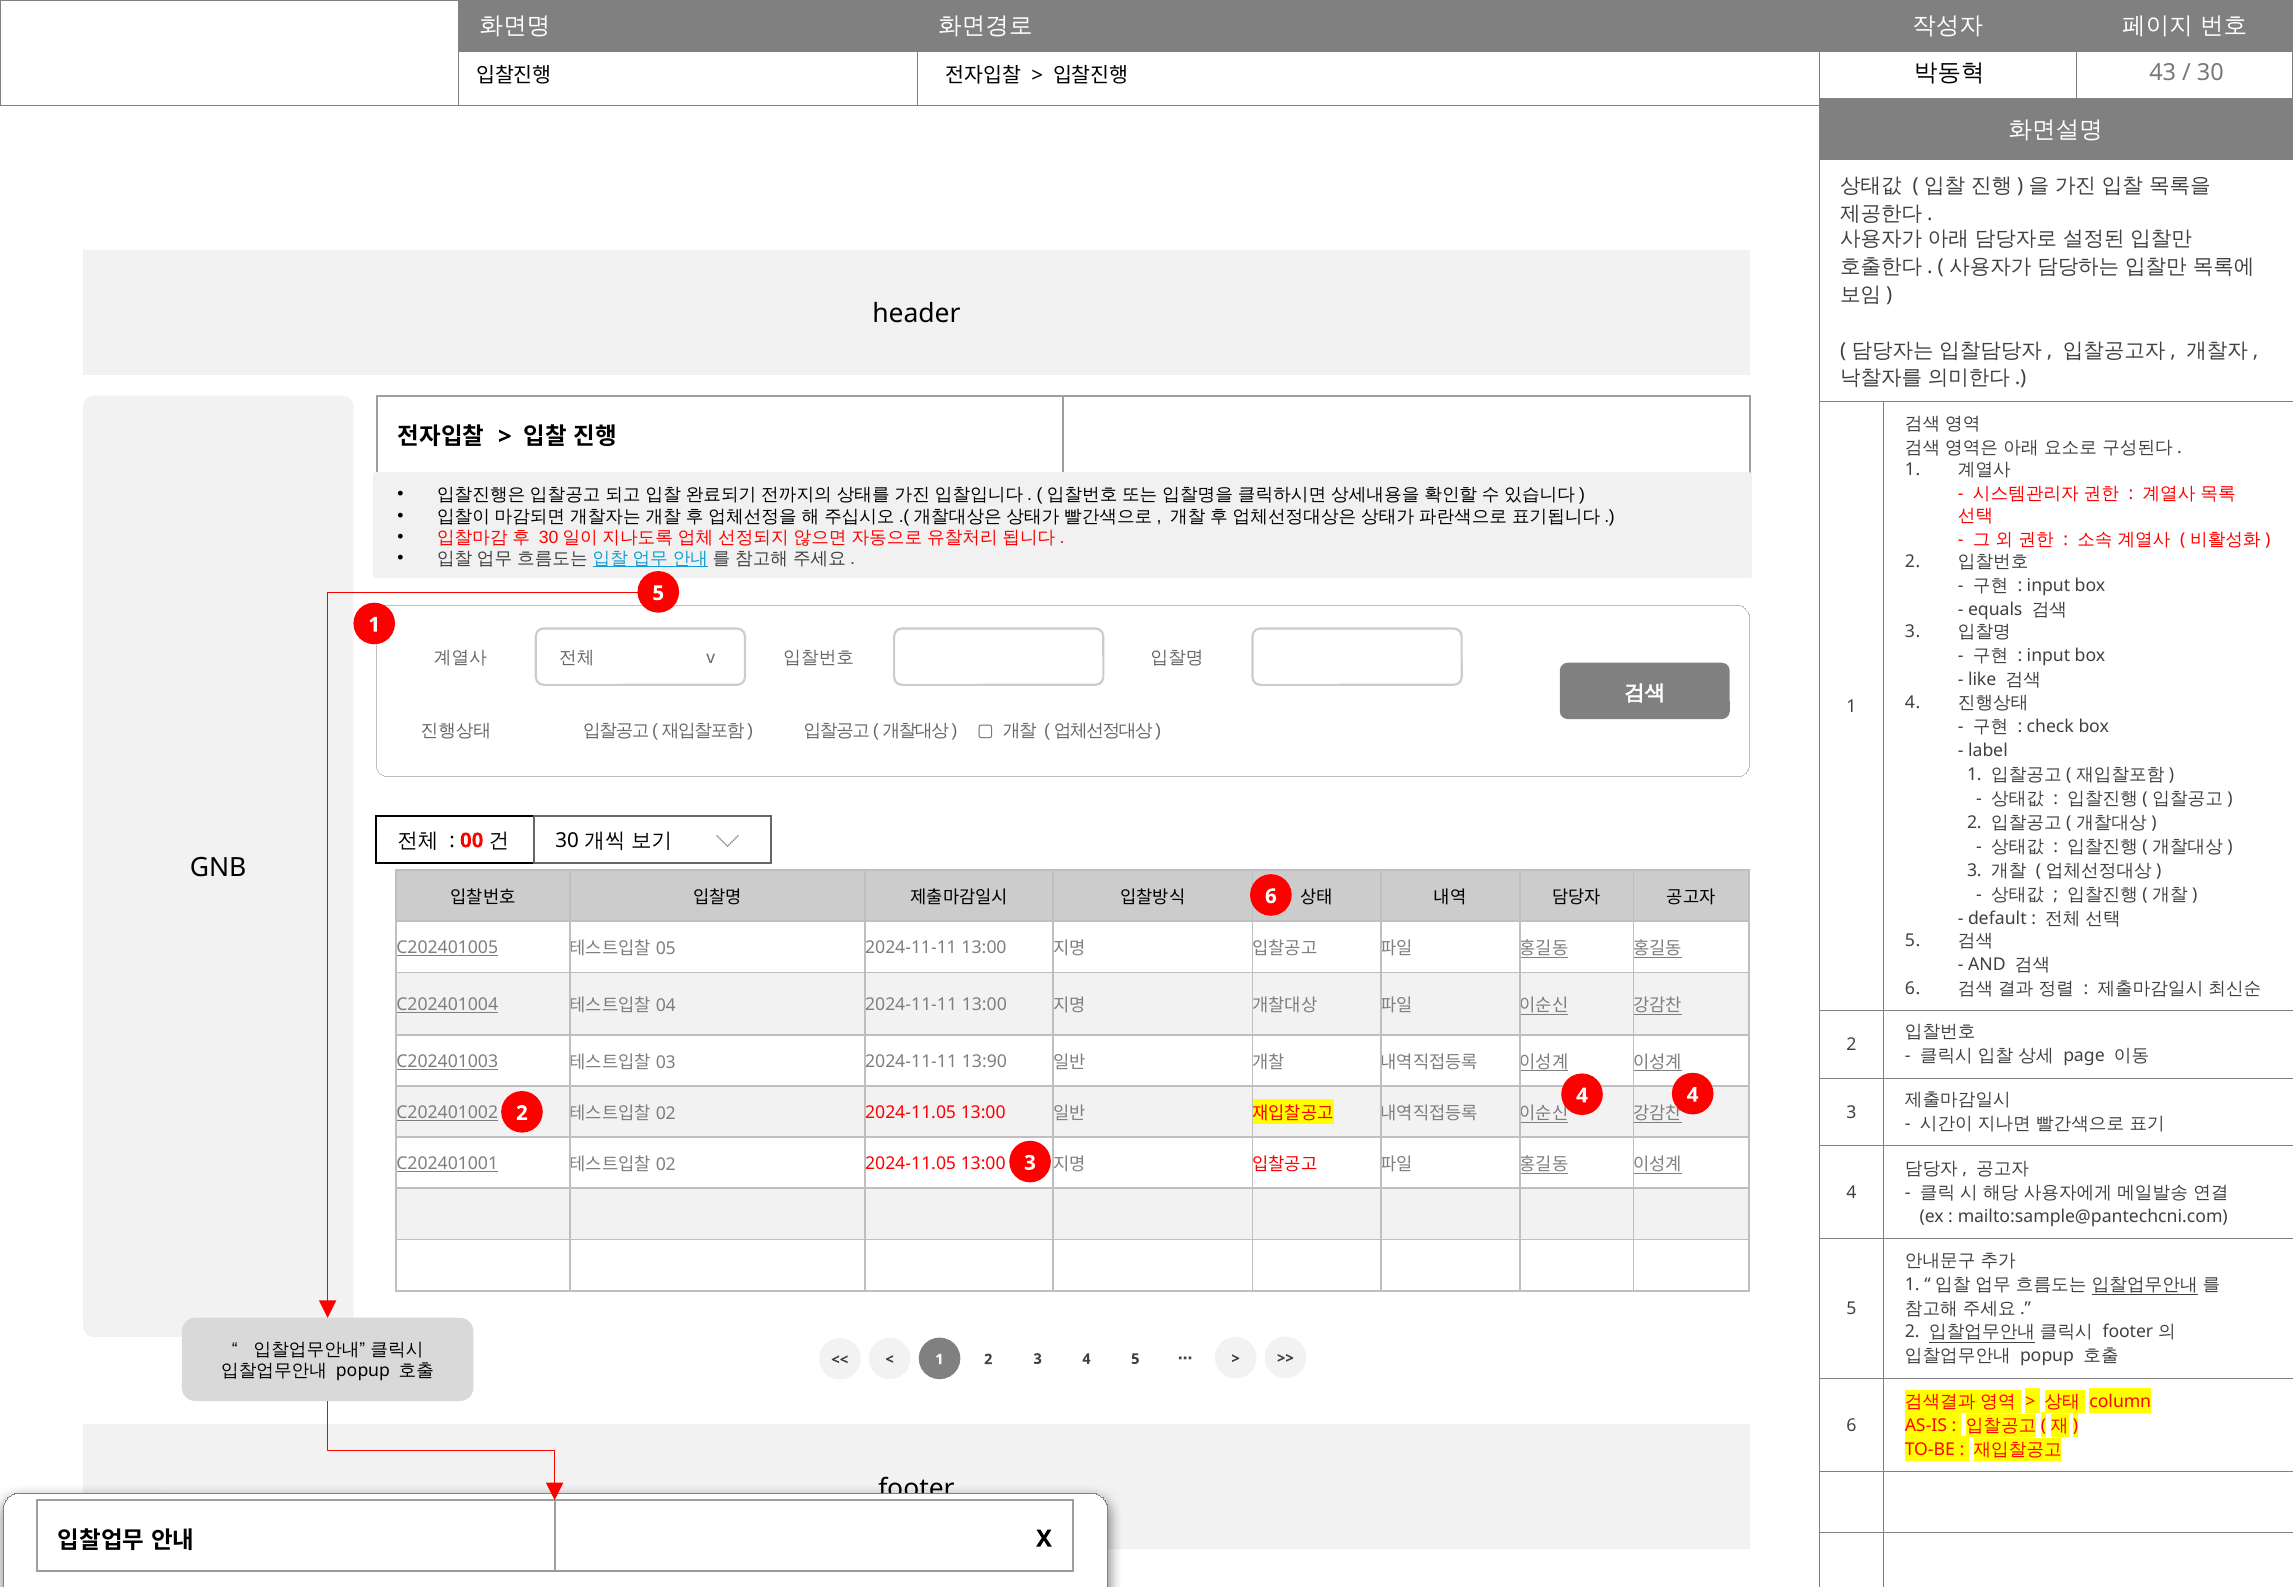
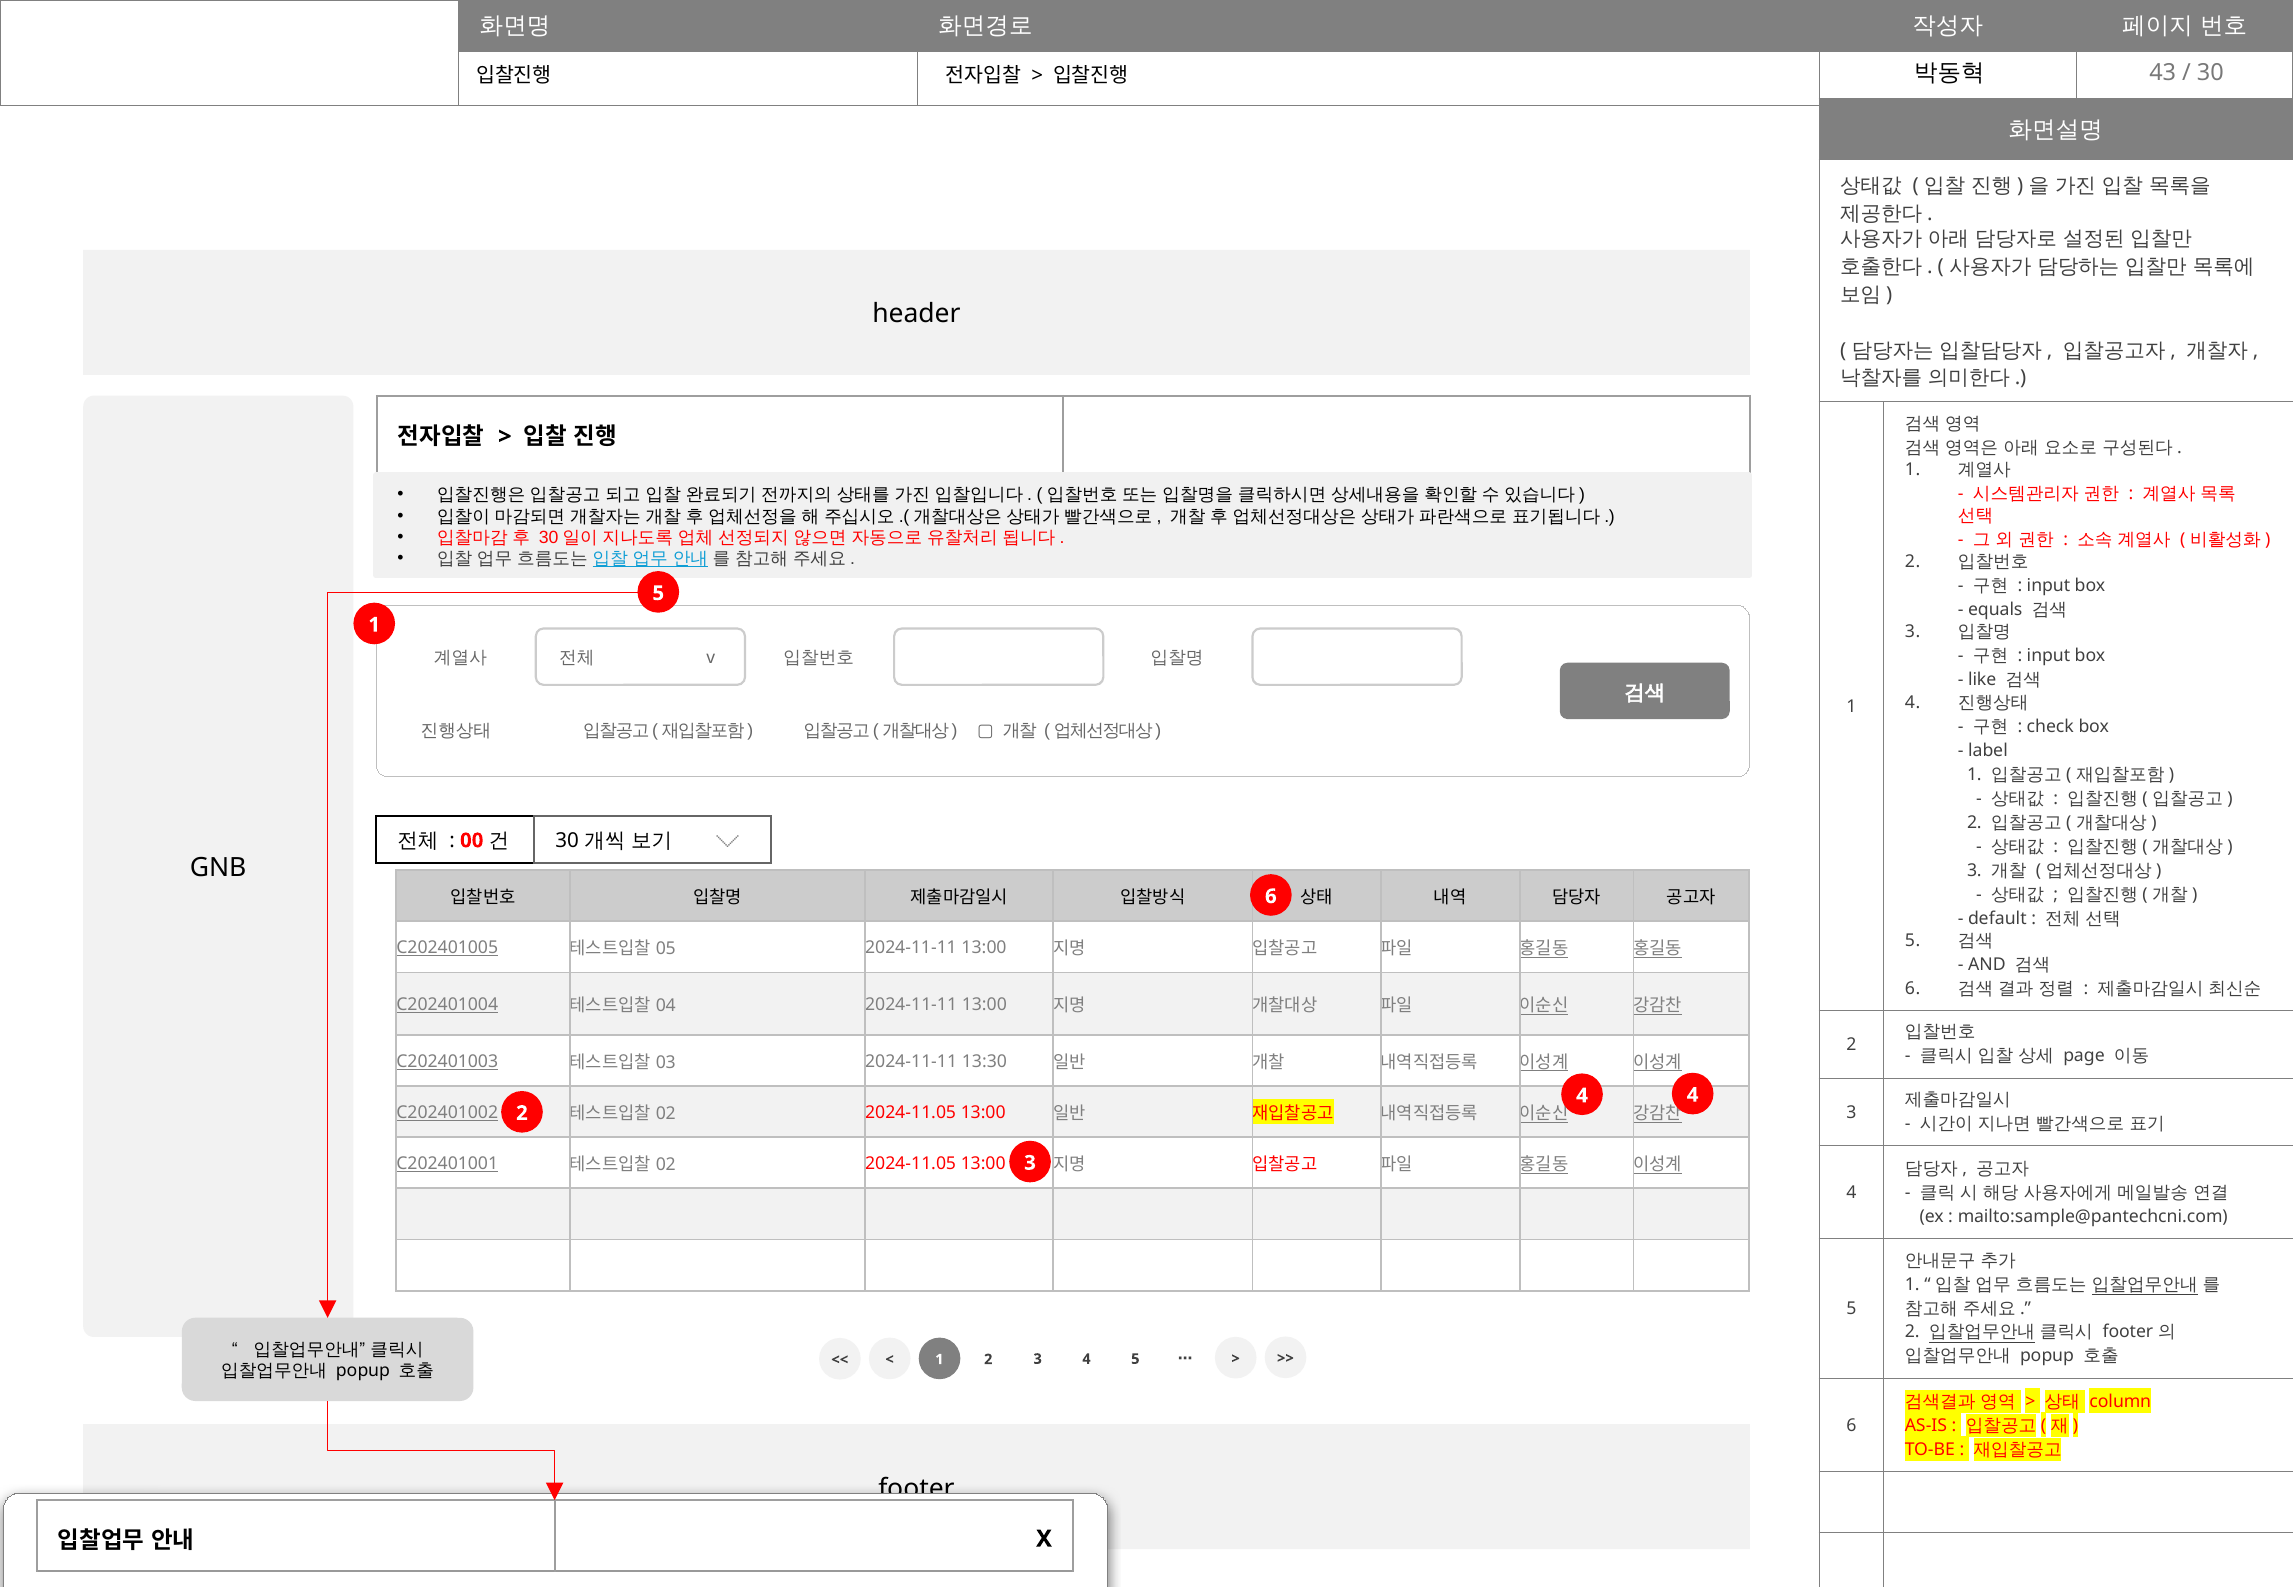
13:90: 13:90 -> 13:30
